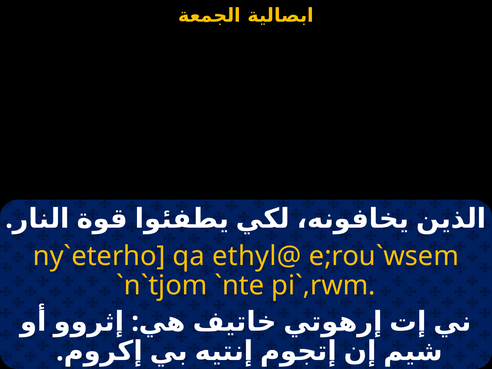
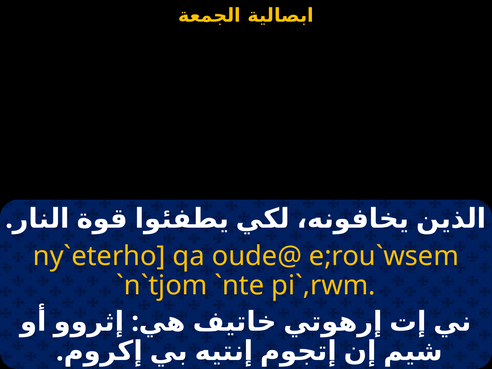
ethyl@: ethyl@ -> oude@
